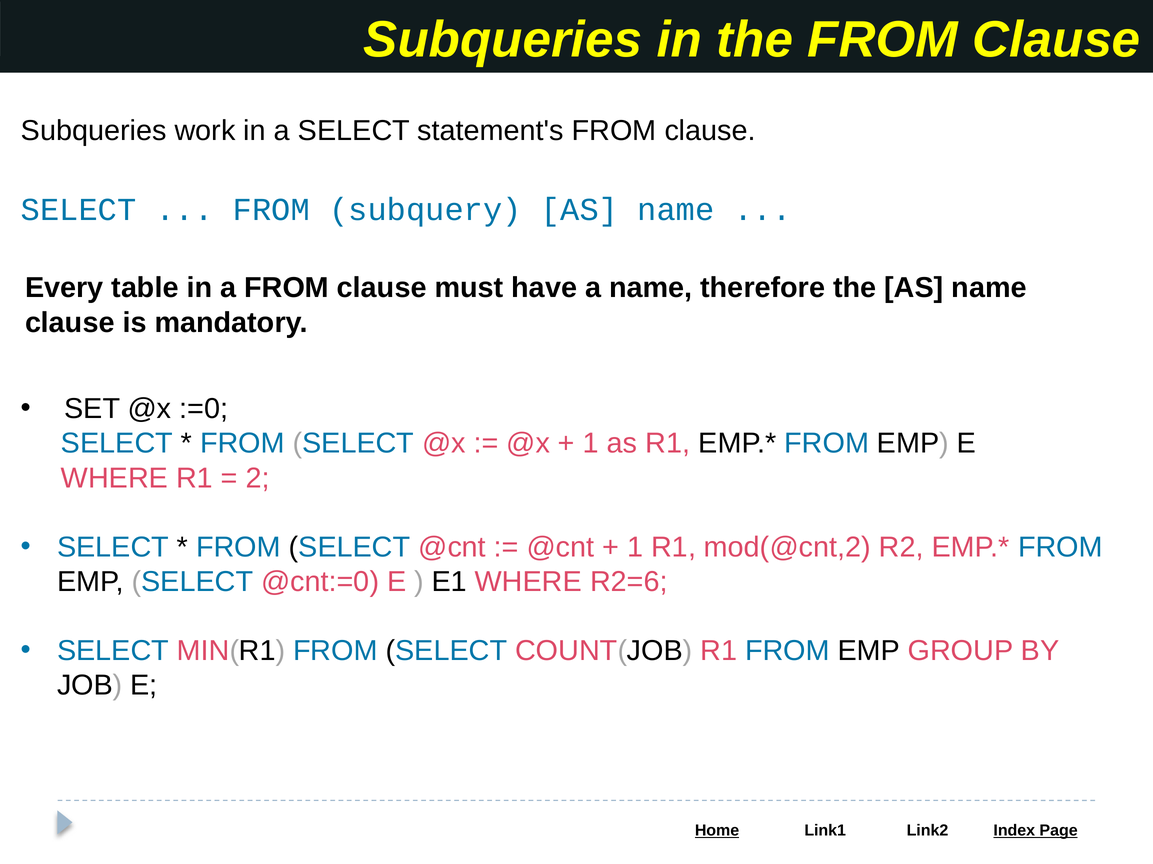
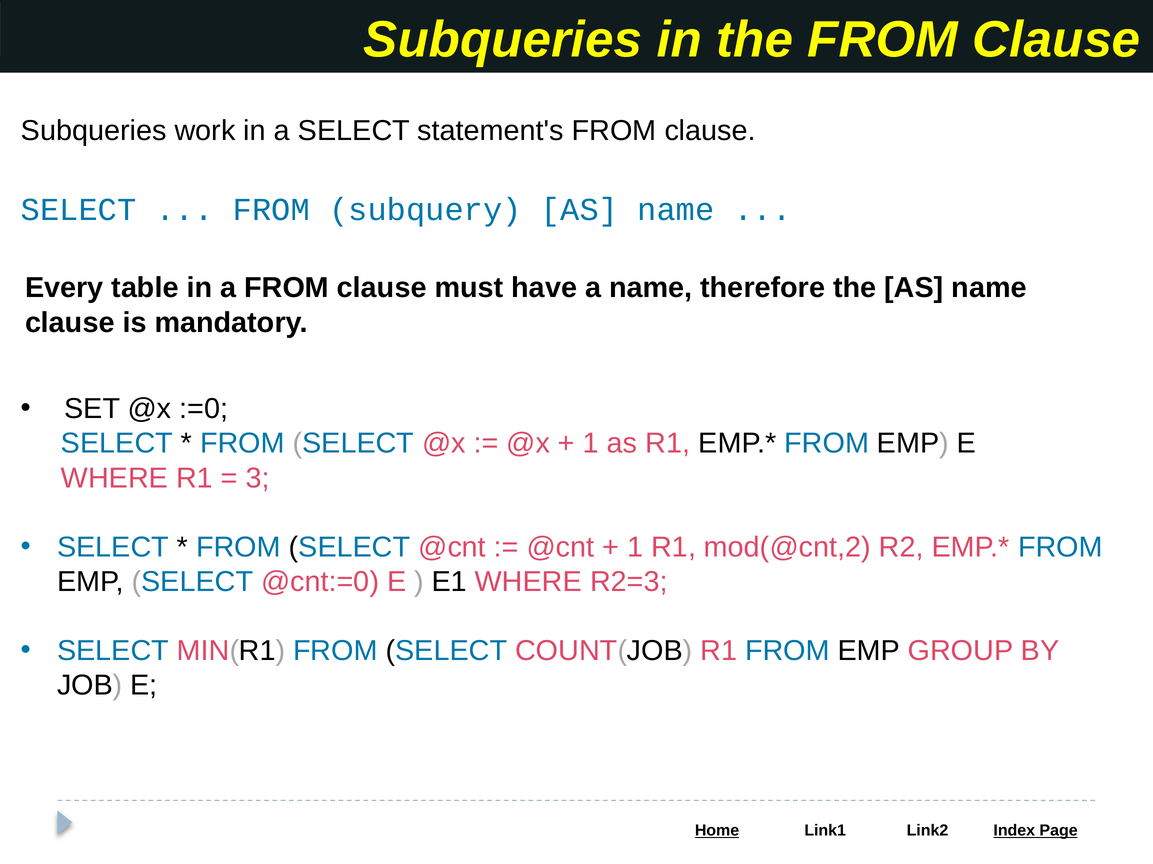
2: 2 -> 3
R2=6: R2=6 -> R2=3
